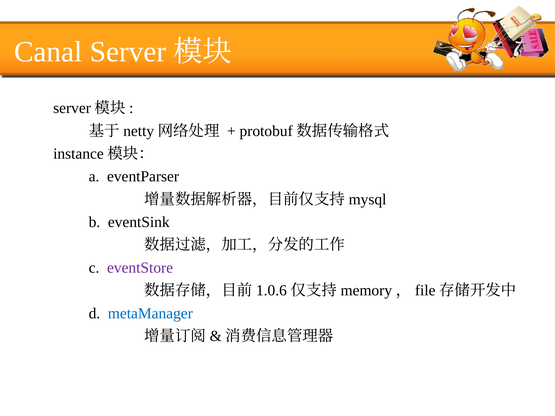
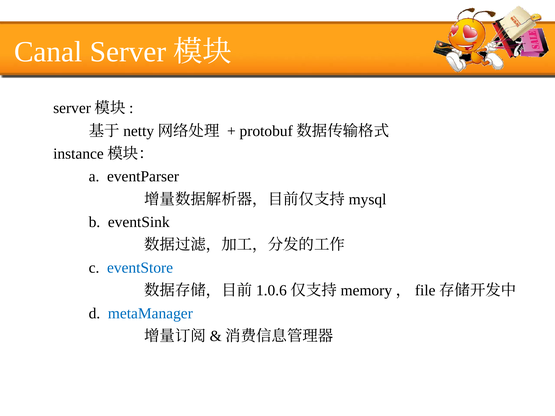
eventStore colour: purple -> blue
